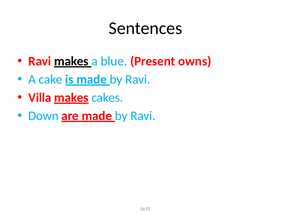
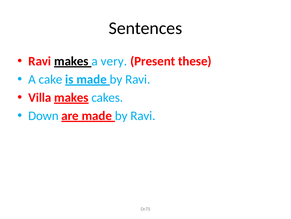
blue: blue -> very
owns: owns -> these
